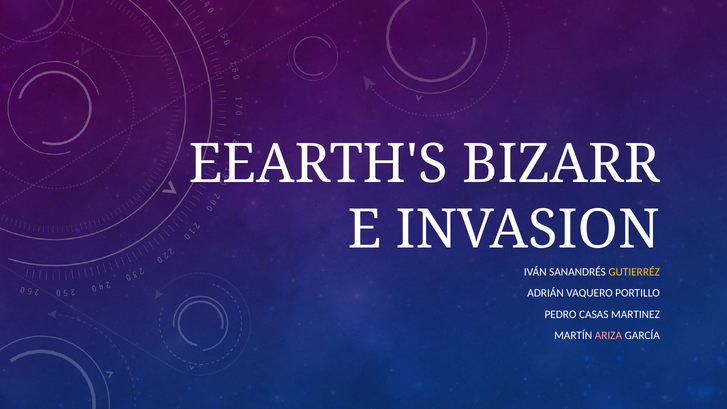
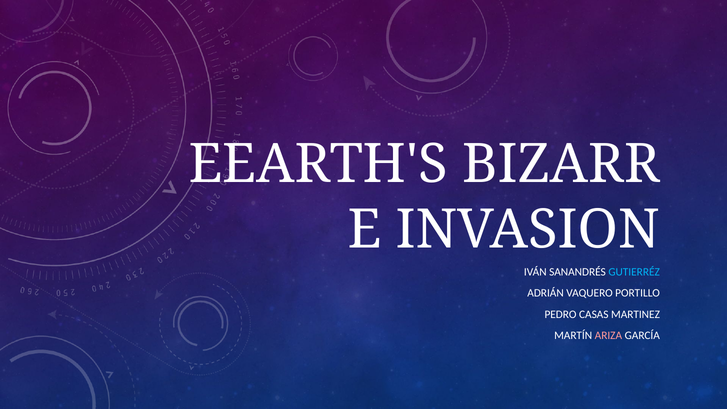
GUTIERRÉZ colour: yellow -> light blue
